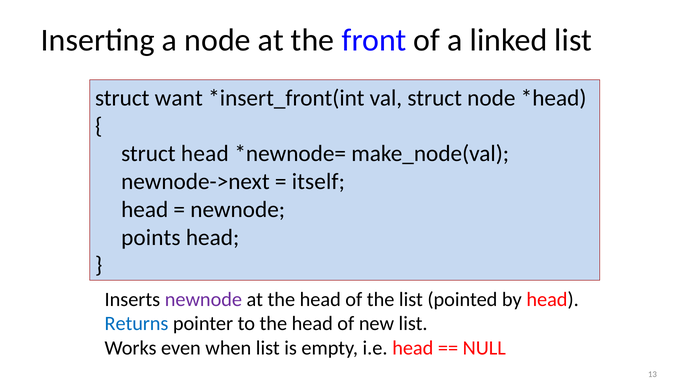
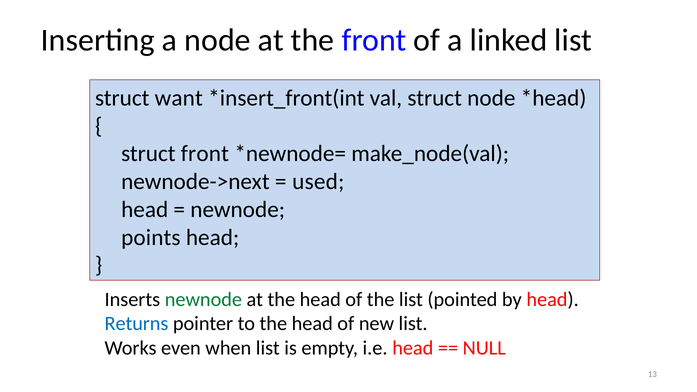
struct head: head -> front
itself: itself -> used
newnode at (203, 299) colour: purple -> green
